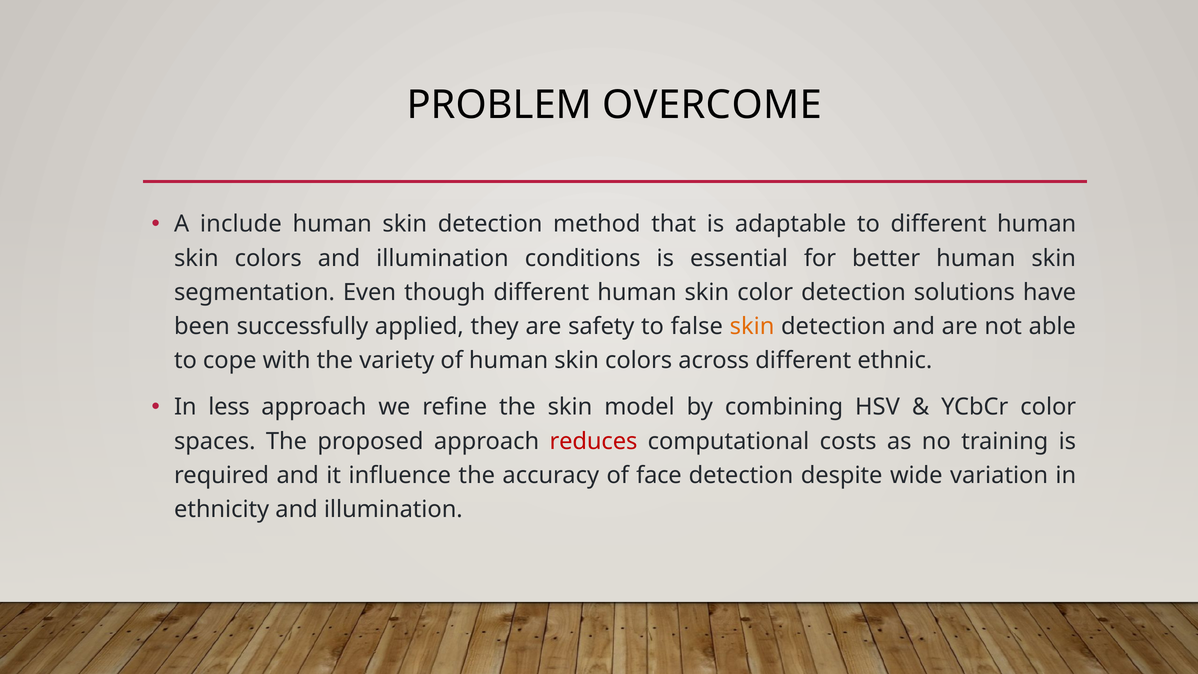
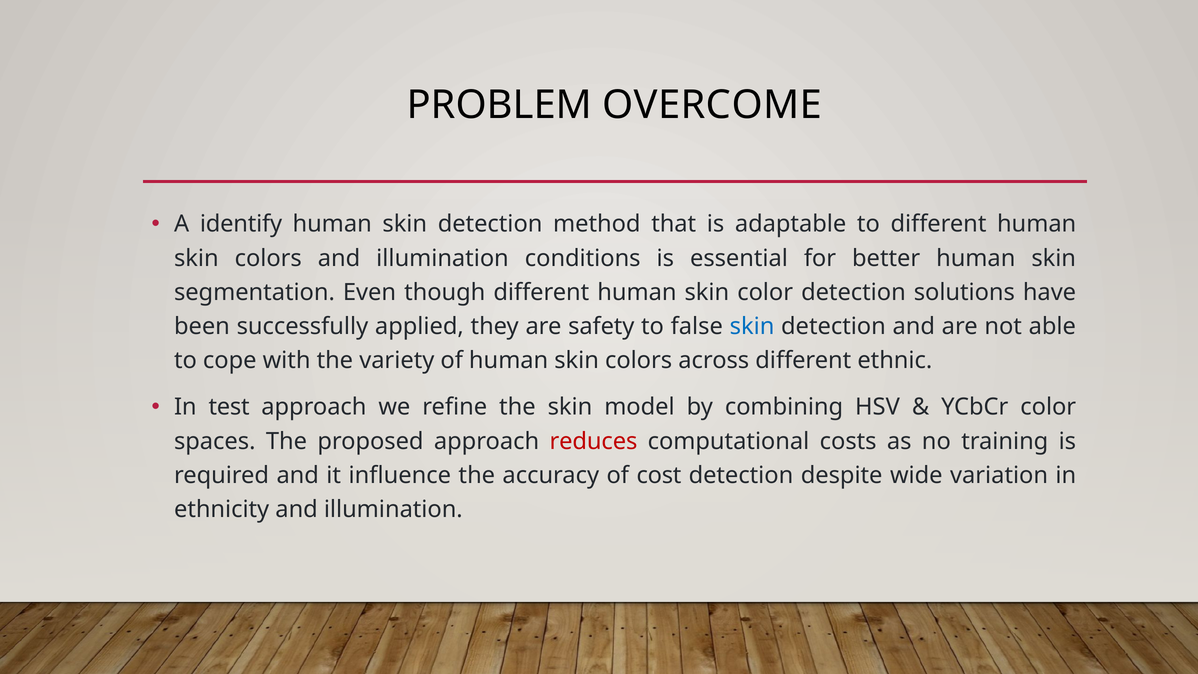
include: include -> identify
skin at (752, 326) colour: orange -> blue
less: less -> test
face: face -> cost
